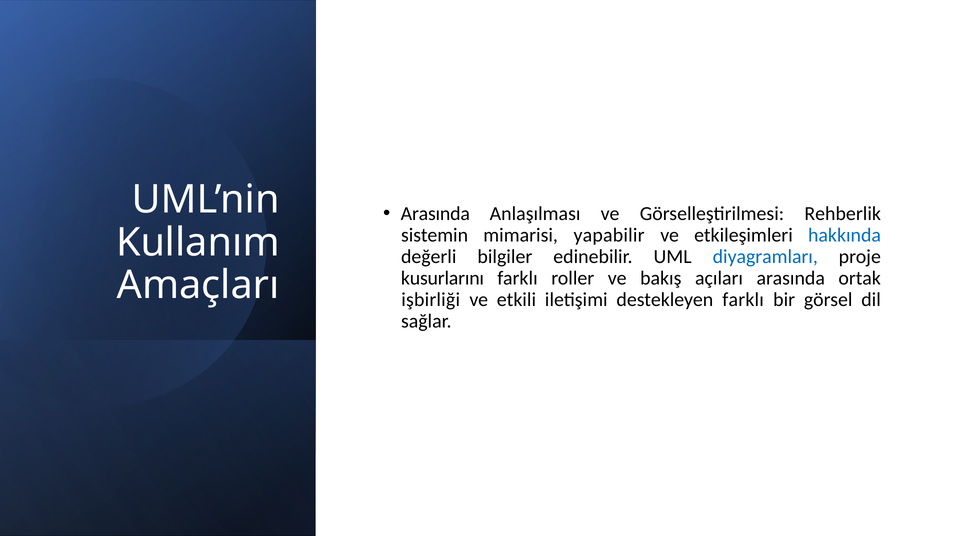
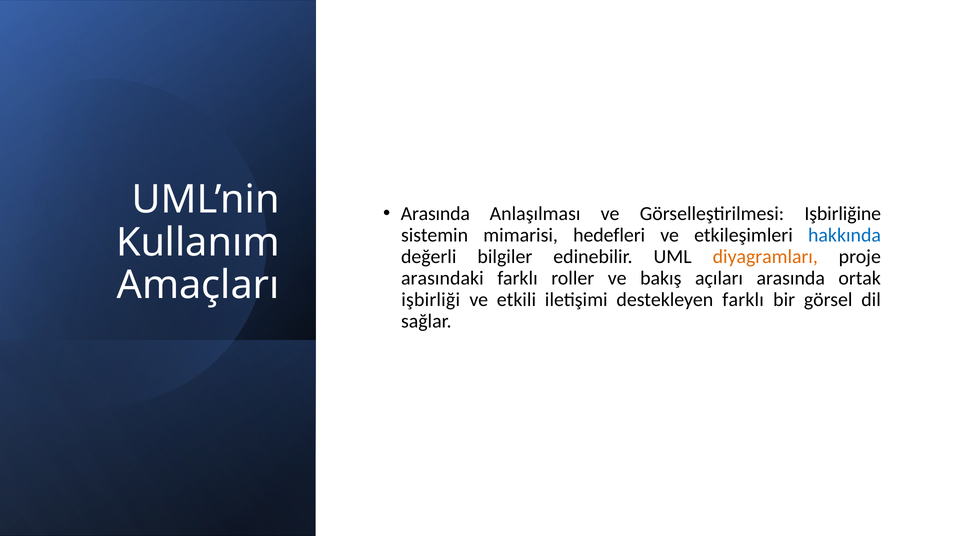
Rehberlik: Rehberlik -> Işbirliğine
yapabilir: yapabilir -> hedefleri
diyagramları colour: blue -> orange
kusurlarını: kusurlarını -> arasındaki
